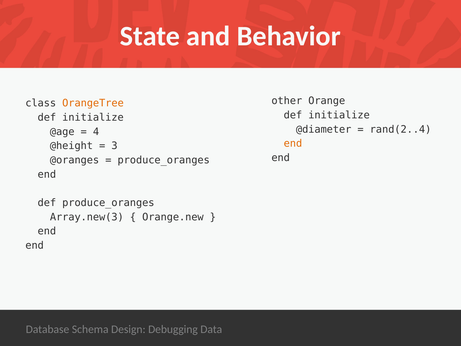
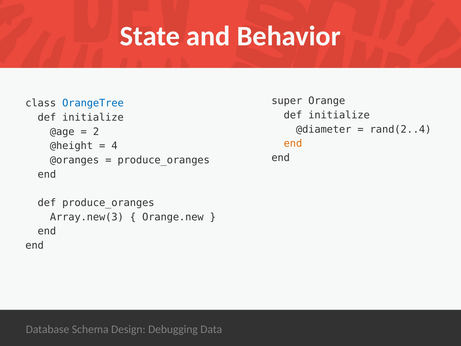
other: other -> super
OrangeTree colour: orange -> blue
4: 4 -> 2
3: 3 -> 4
